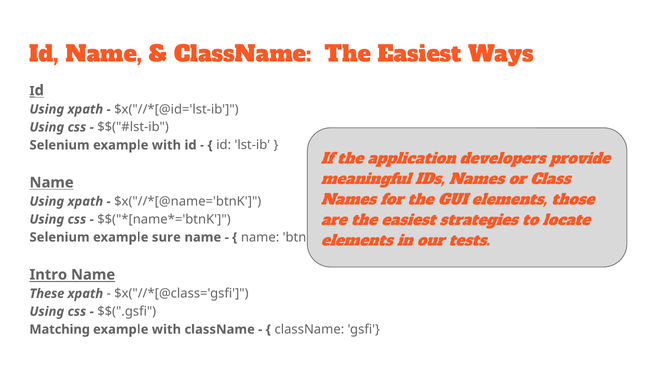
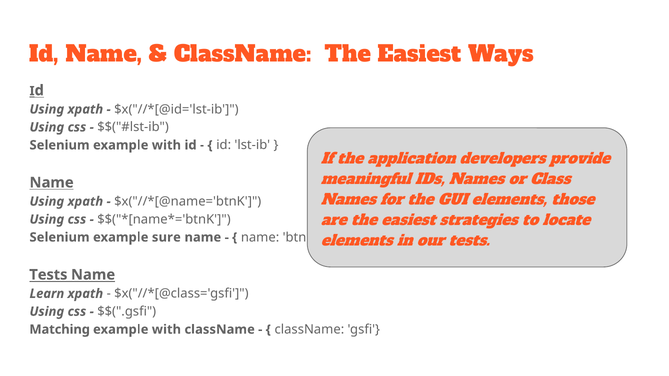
Intro at (48, 275): Intro -> Tests
These: These -> Learn
